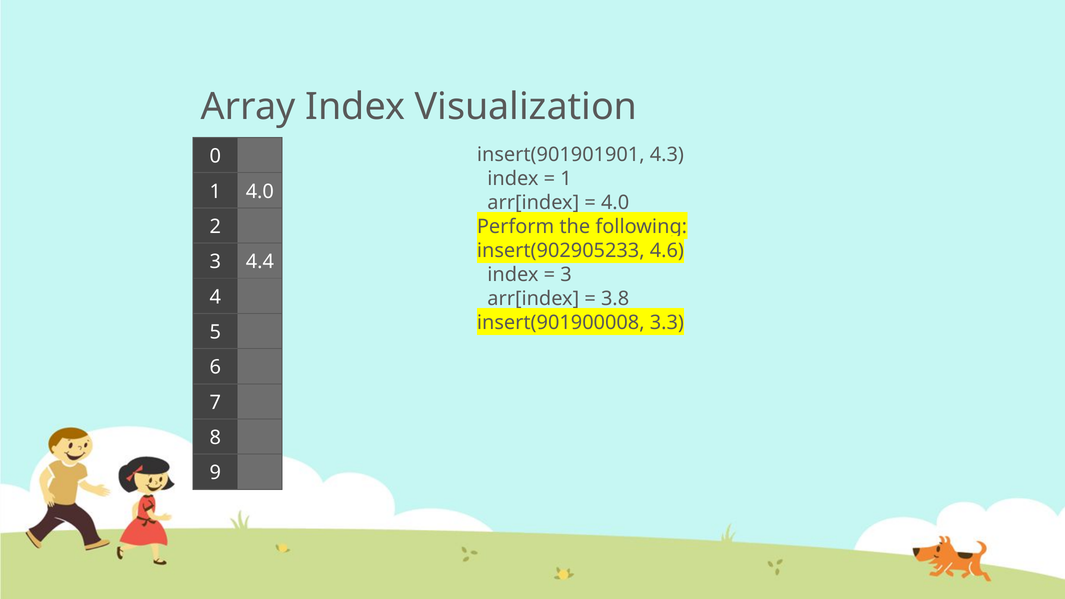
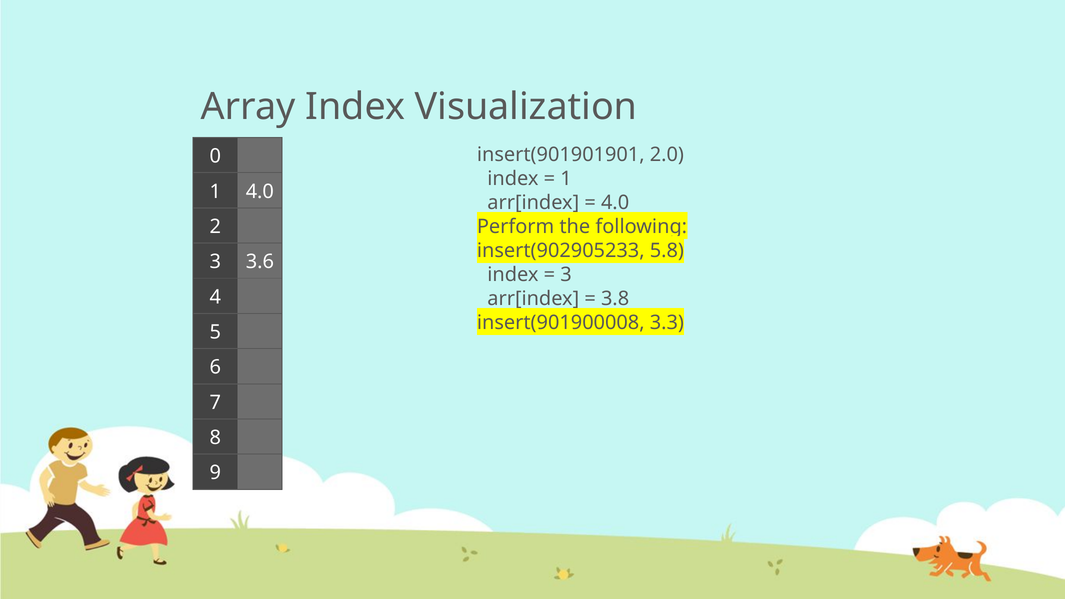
4.3: 4.3 -> 2.0
4.6: 4.6 -> 5.8
4.4: 4.4 -> 3.6
